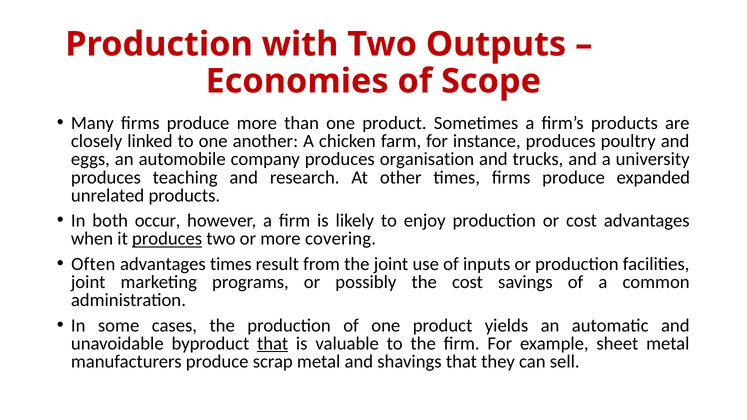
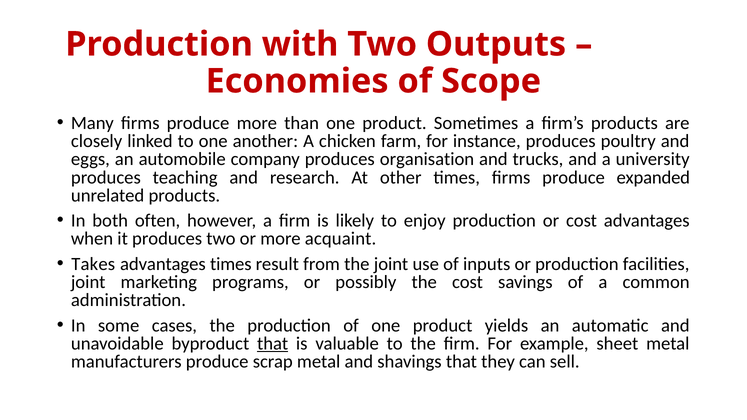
occur: occur -> often
produces at (167, 239) underline: present -> none
covering: covering -> acquaint
Often: Often -> Takes
